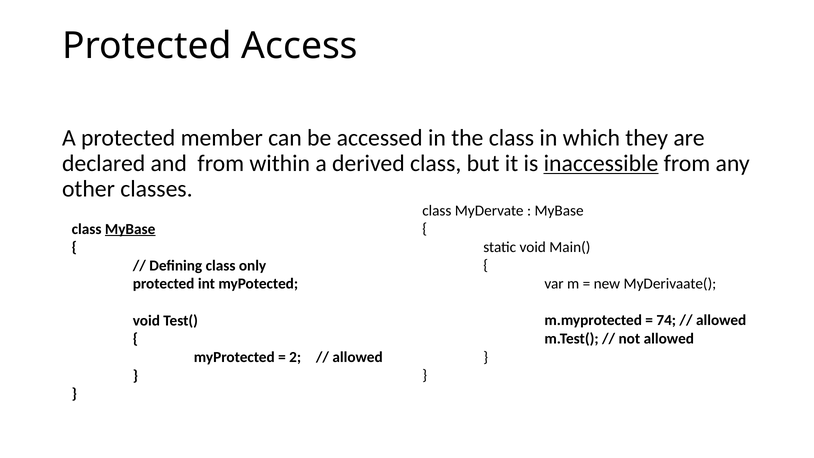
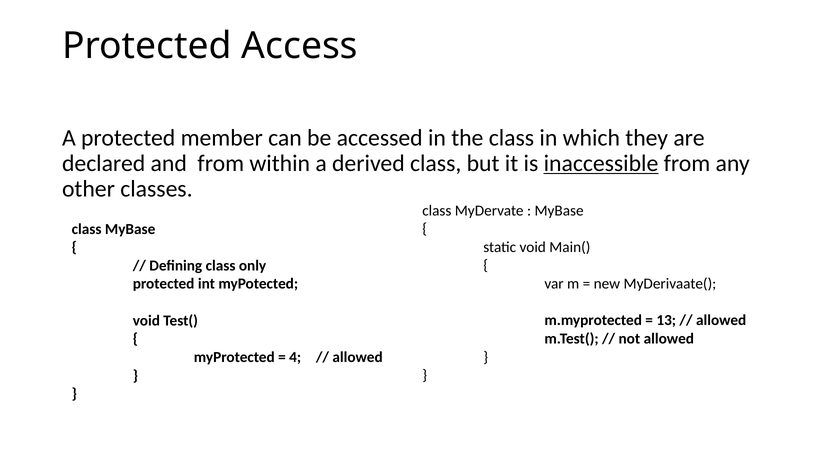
MyBase at (130, 229) underline: present -> none
74: 74 -> 13
2: 2 -> 4
